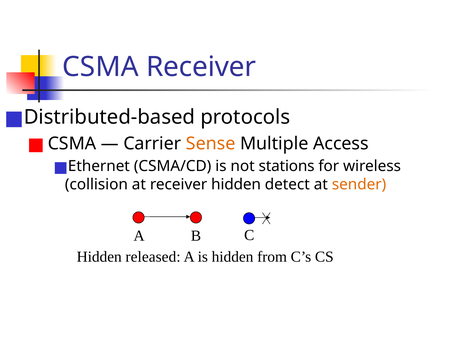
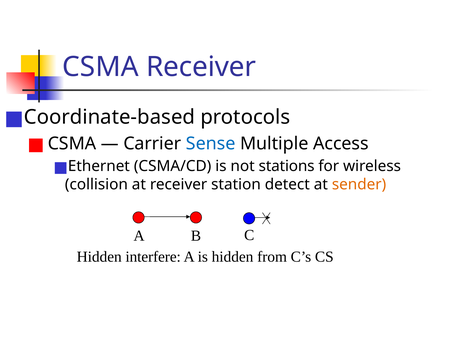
Distributed-based: Distributed-based -> Coordinate-based
Sense colour: orange -> blue
receiver hidden: hidden -> station
released: released -> interfere
